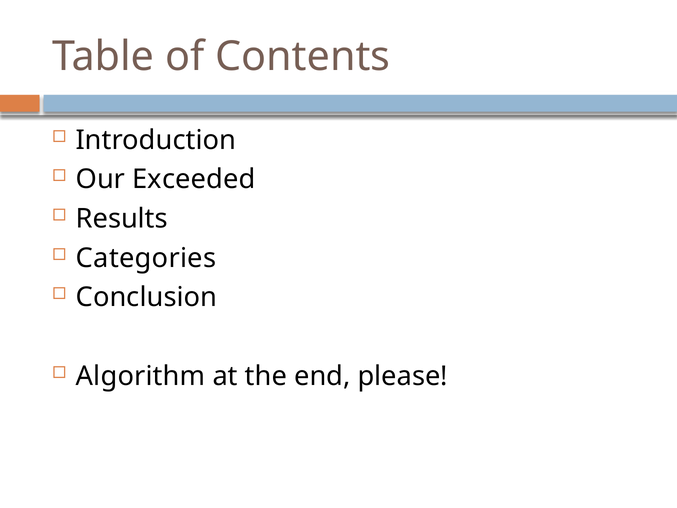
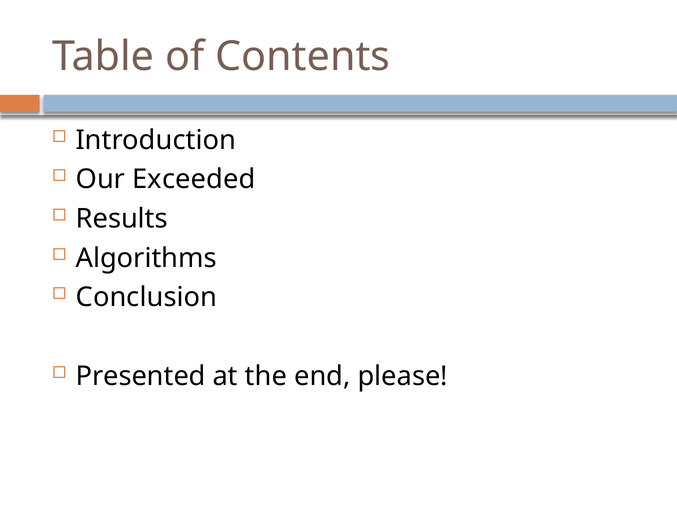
Categories: Categories -> Algorithms
Algorithm: Algorithm -> Presented
